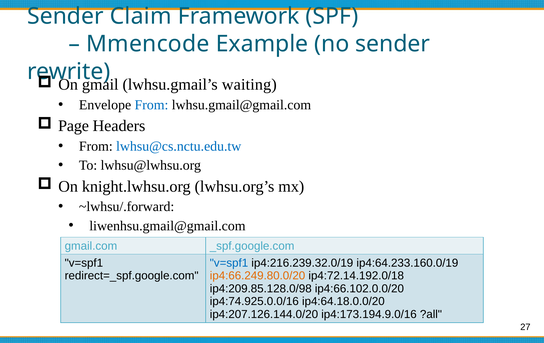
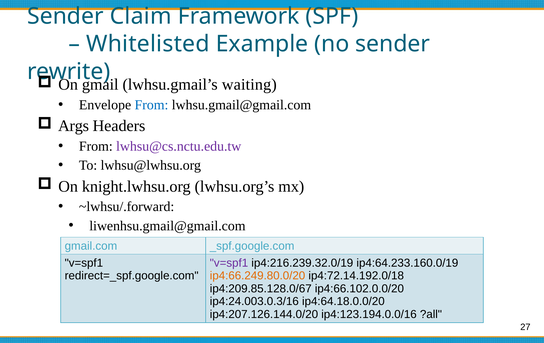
Mmencode: Mmencode -> Whitelisted
Page: Page -> Args
lwhsu@cs.nctu.edu.tw colour: blue -> purple
v=spf1 at (229, 263) colour: blue -> purple
ip4:209.85.128.0/98: ip4:209.85.128.0/98 -> ip4:209.85.128.0/67
ip4:74.925.0.0/16: ip4:74.925.0.0/16 -> ip4:24.003.0.3/16
ip4:173.194.9.0/16: ip4:173.194.9.0/16 -> ip4:123.194.0.0/16
